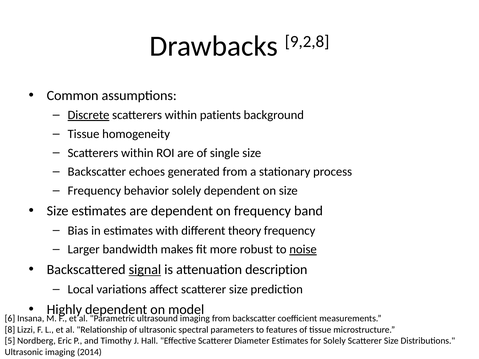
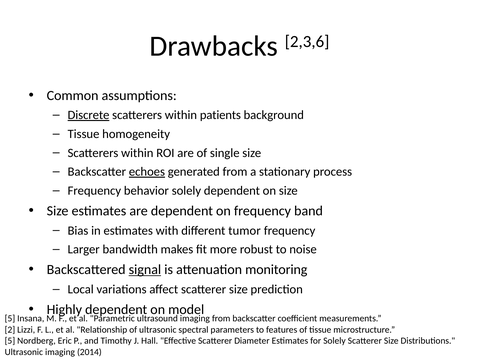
9,2,8: 9,2,8 -> 2,3,6
echoes underline: none -> present
theory: theory -> tumor
noise underline: present -> none
description: description -> monitoring
6 at (10, 319): 6 -> 5
8: 8 -> 2
